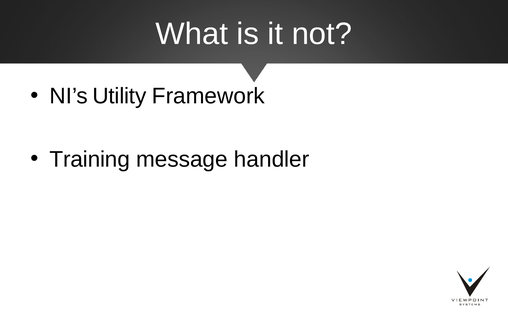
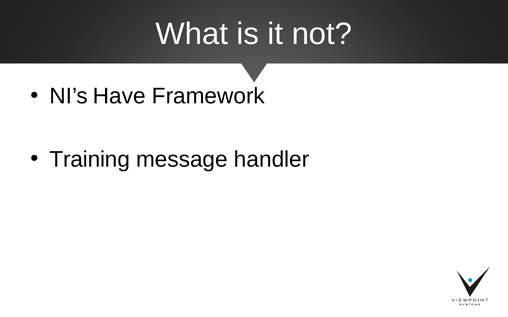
Utility: Utility -> Have
